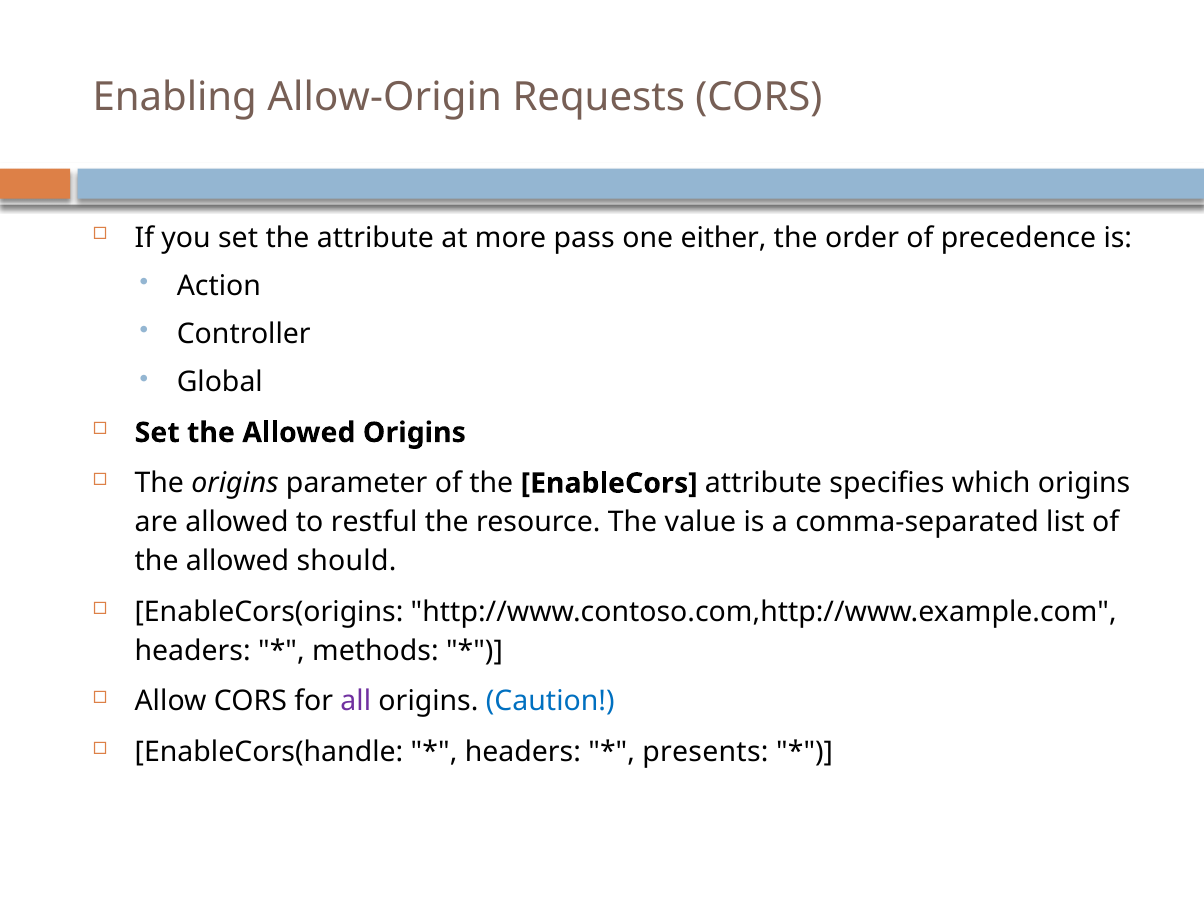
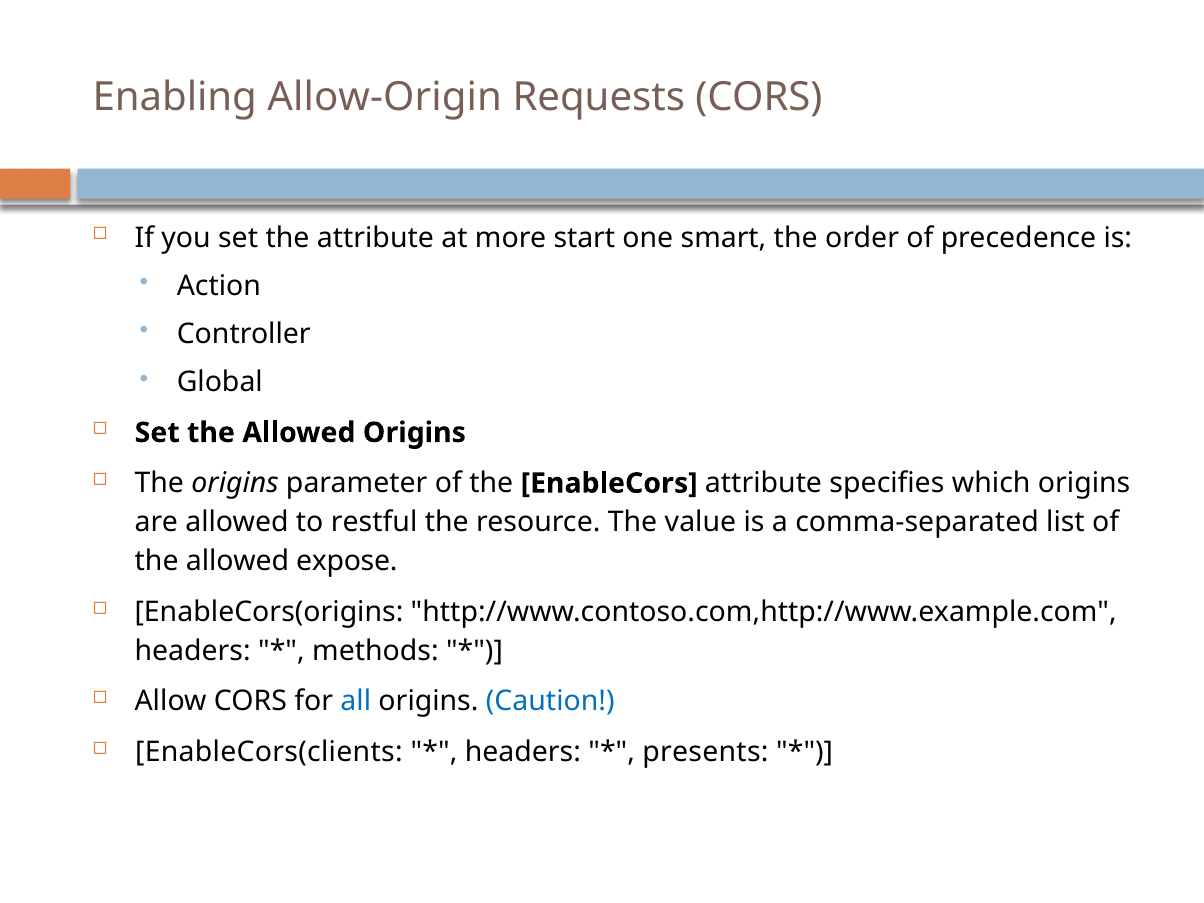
pass: pass -> start
either: either -> smart
should: should -> expose
all colour: purple -> blue
EnableCors(handle: EnableCors(handle -> EnableCors(clients
